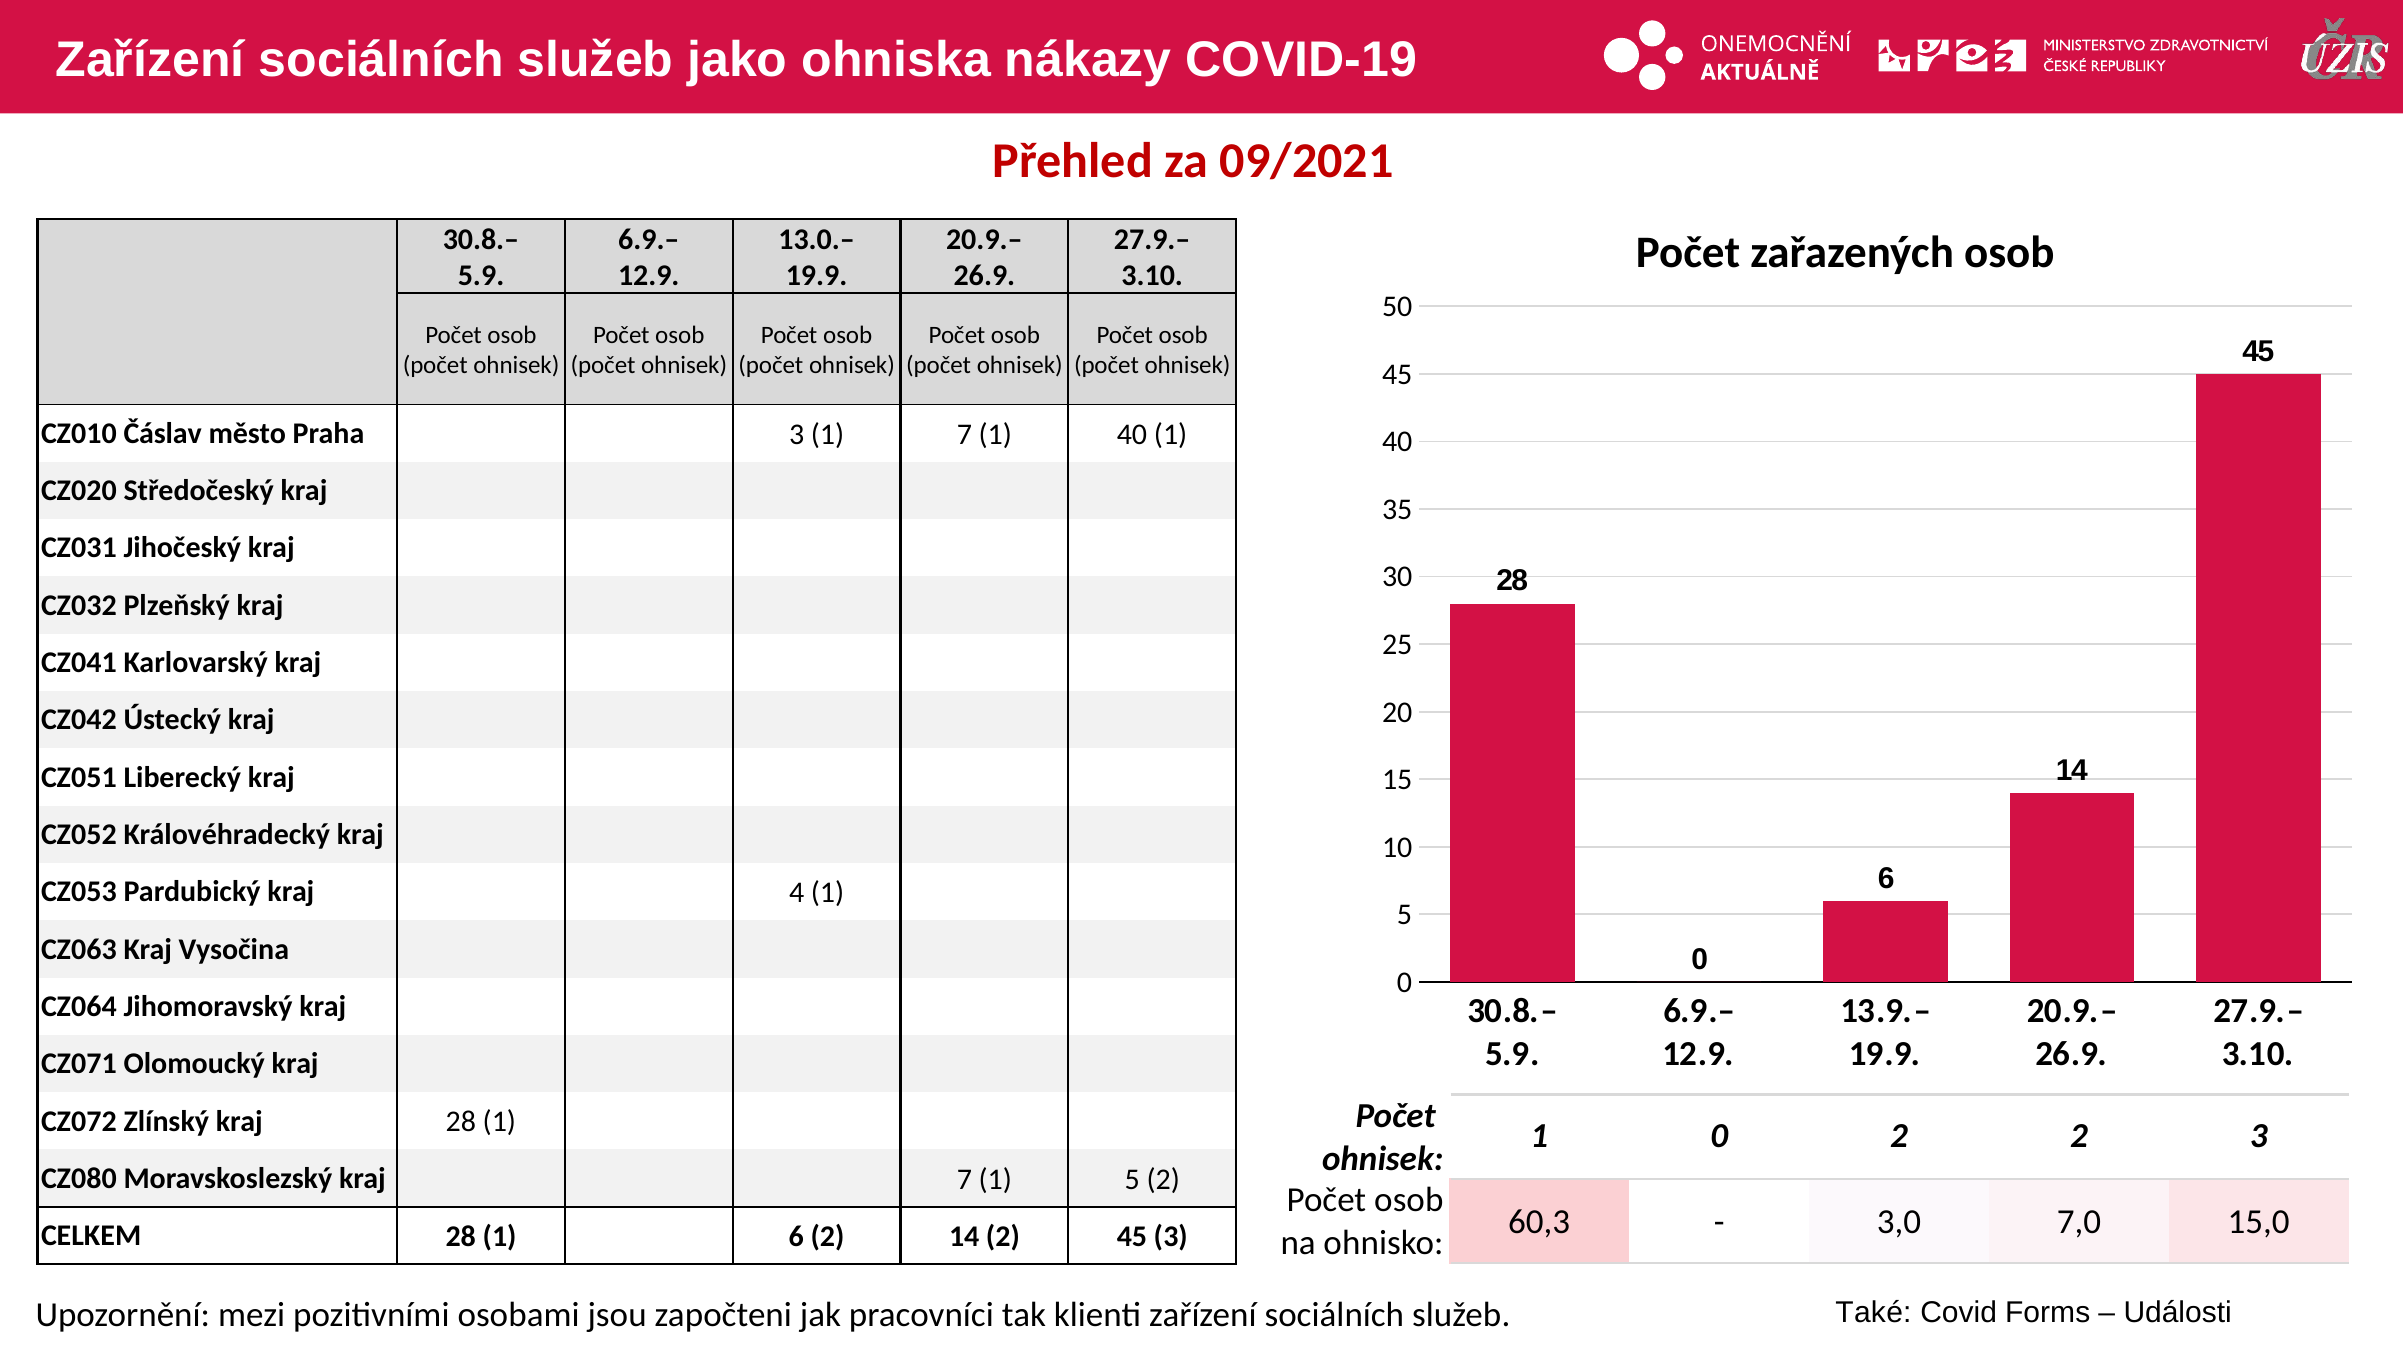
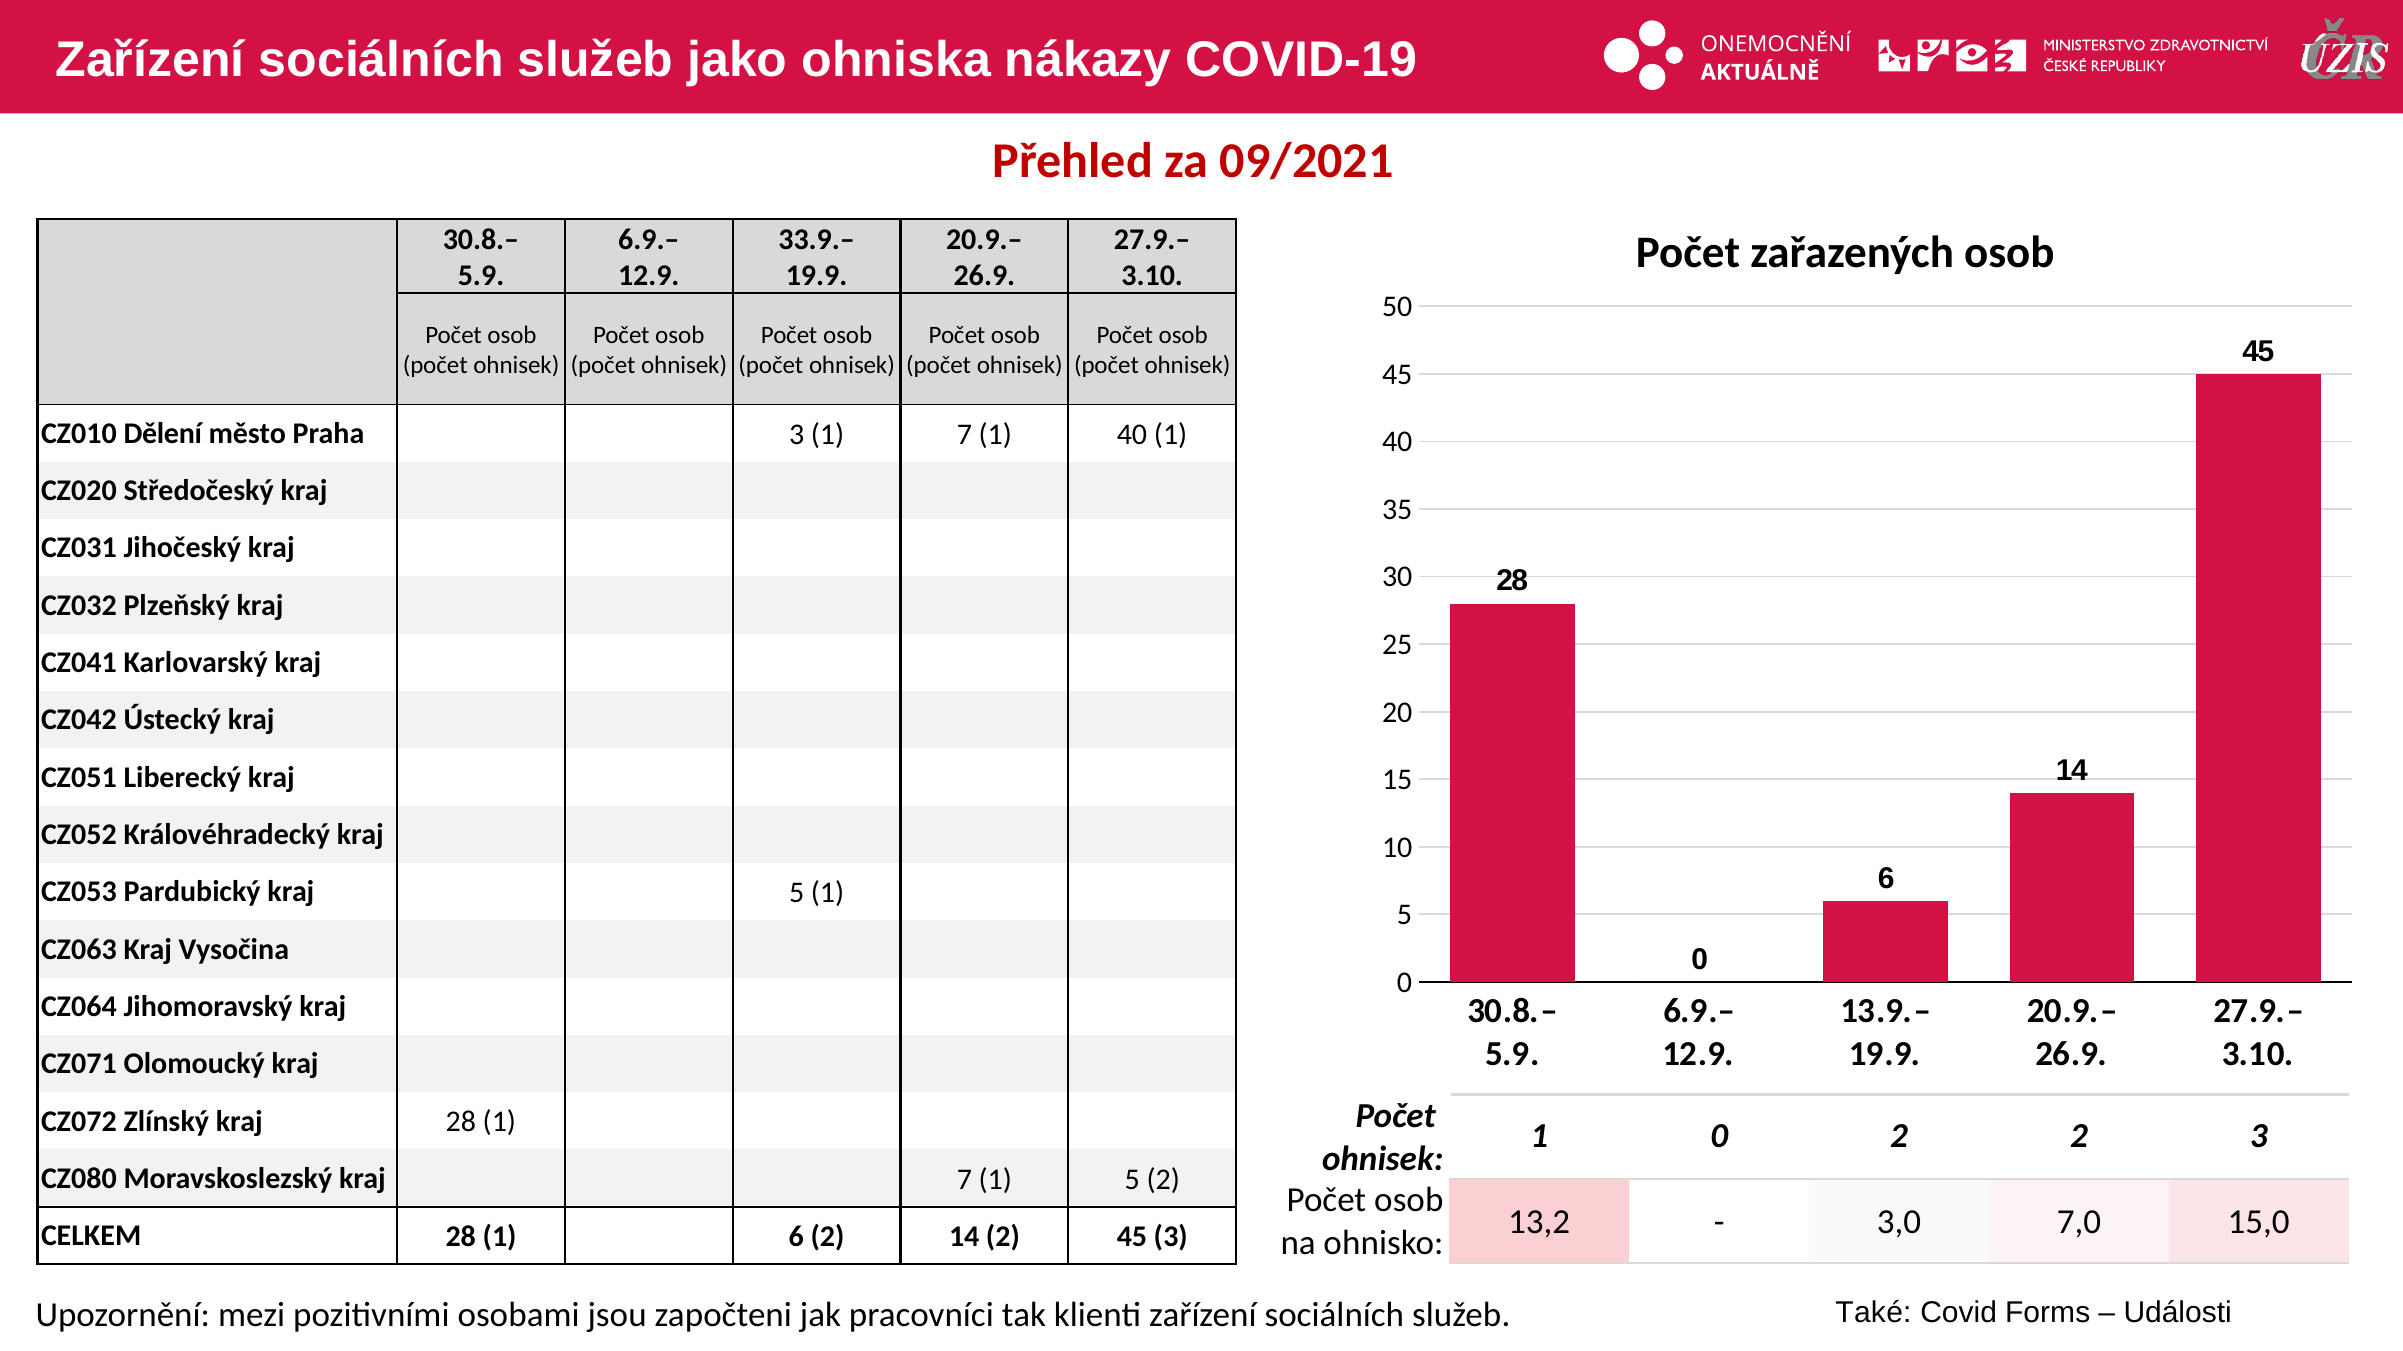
13.0.–: 13.0.– -> 33.9.–
Čáslav: Čáslav -> Dělení
kraj 4: 4 -> 5
60,3: 60,3 -> 13,2
